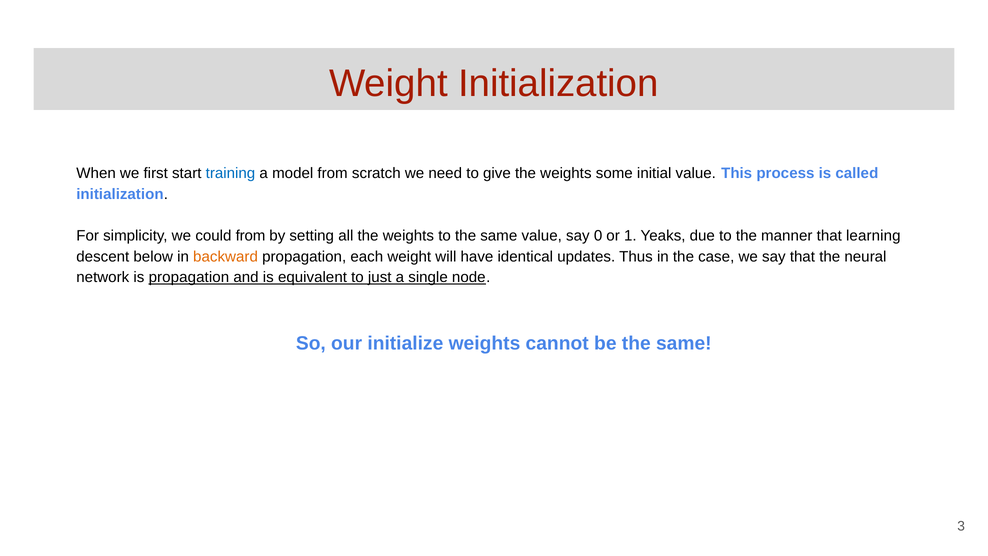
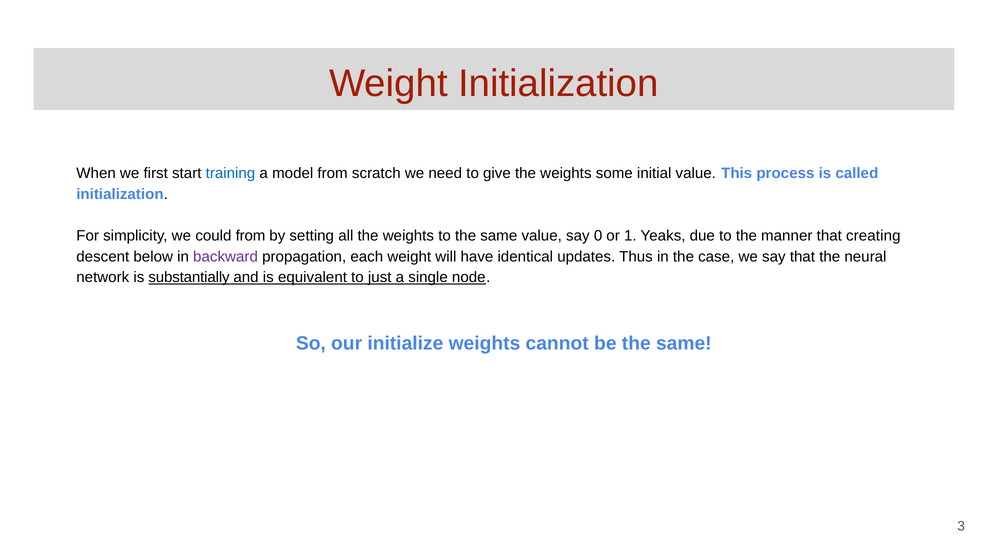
learning: learning -> creating
backward colour: orange -> purple
is propagation: propagation -> substantially
